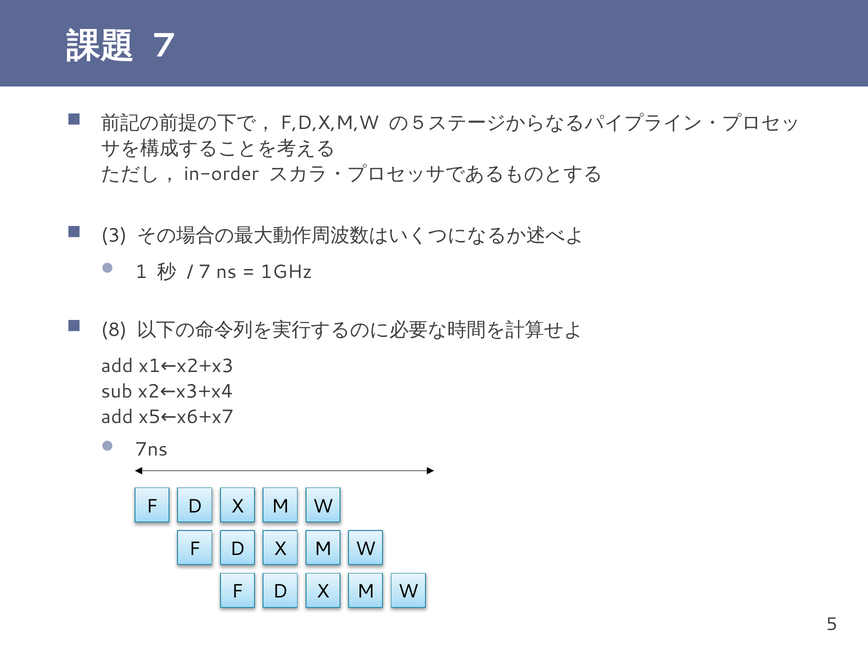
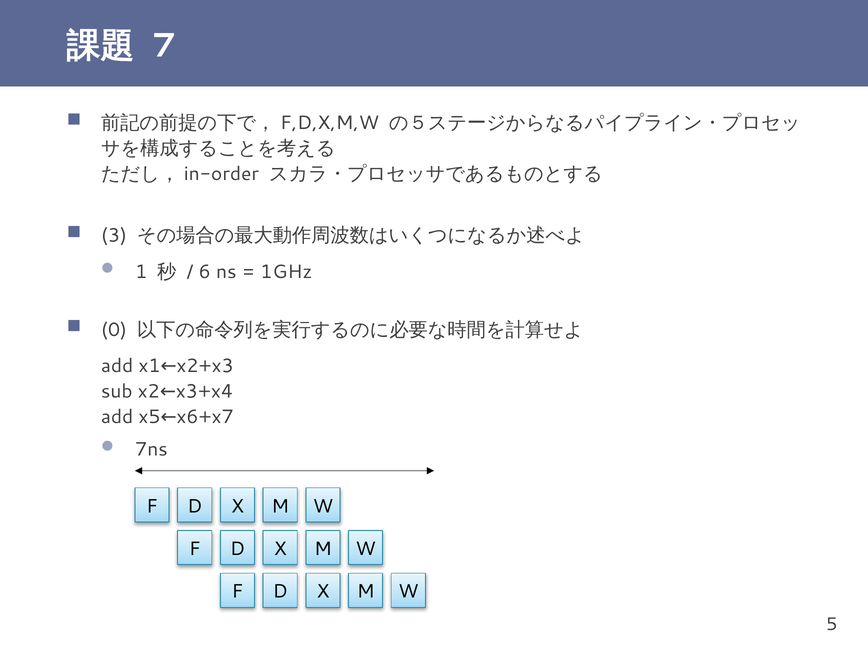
7 at (205, 272): 7 -> 6
8: 8 -> 0
